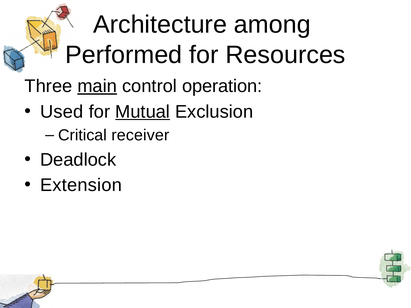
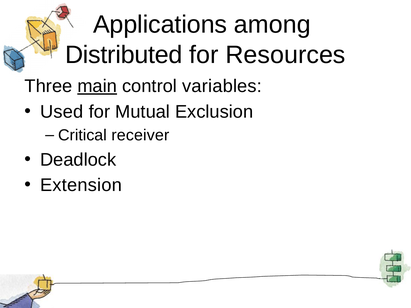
Architecture: Architecture -> Applications
Performed: Performed -> Distributed
operation: operation -> variables
Mutual underline: present -> none
